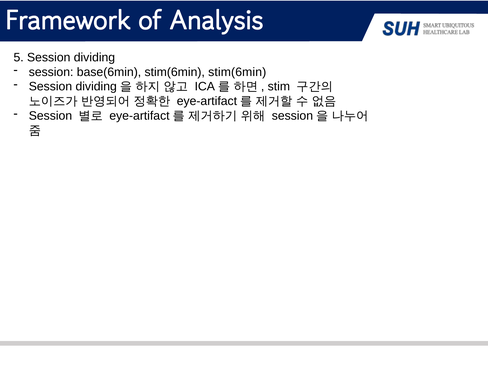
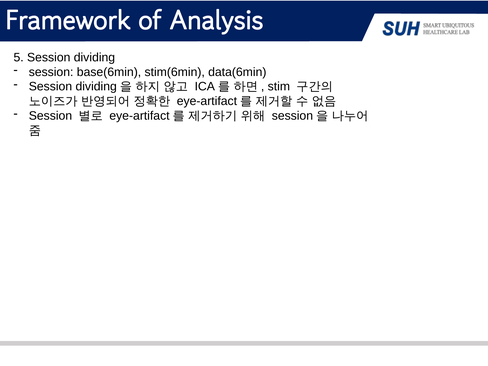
stim(6min stim(6min: stim(6min -> data(6min
